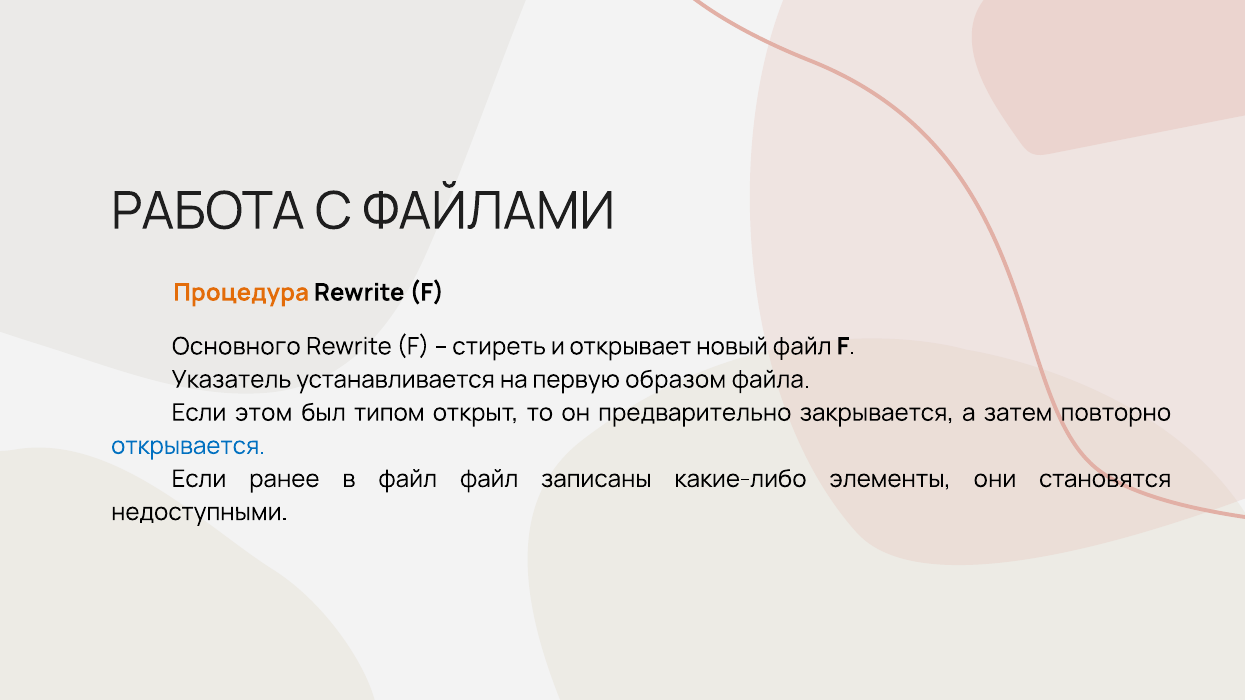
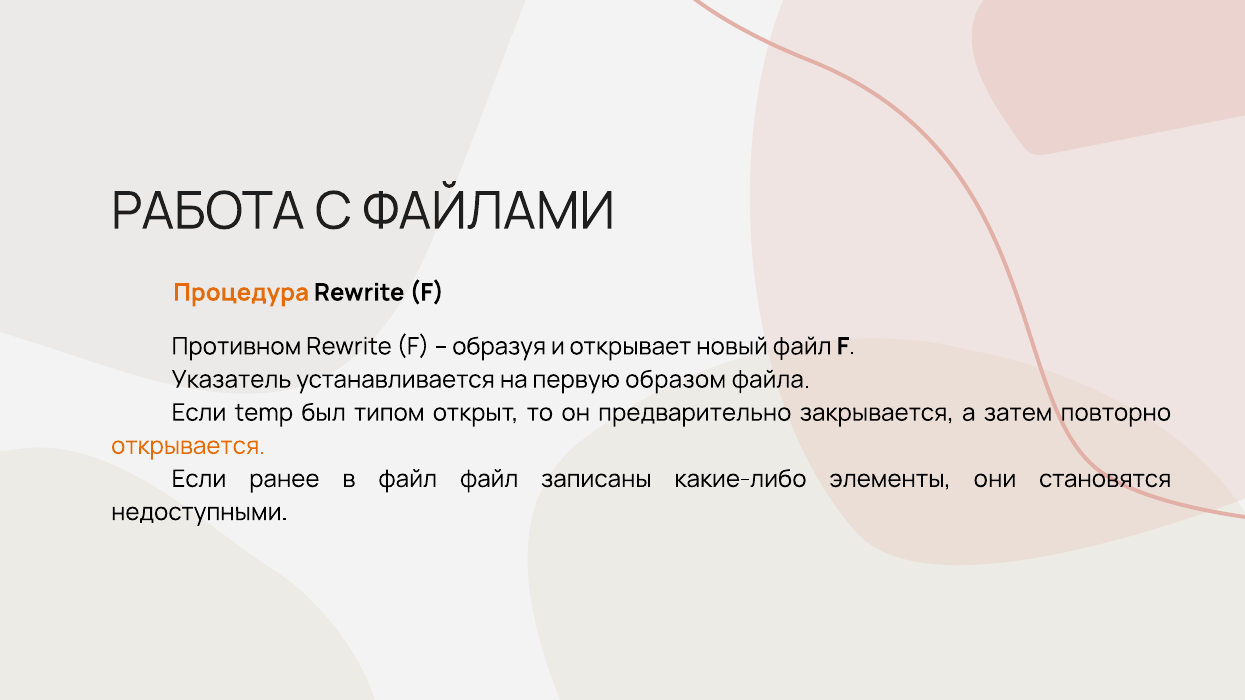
Основного: Основного -> Противном
стиреть: стиреть -> образуя
этом: этом -> temp
открывается colour: blue -> orange
